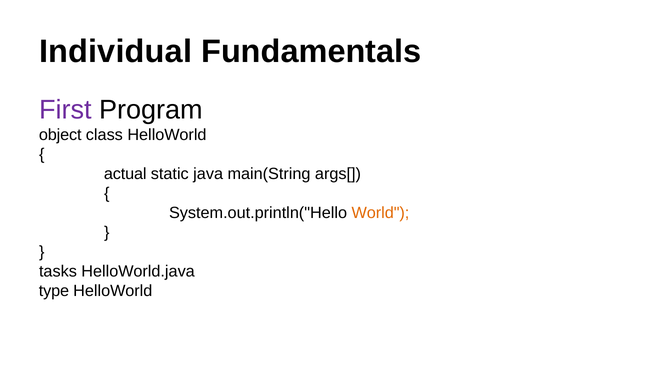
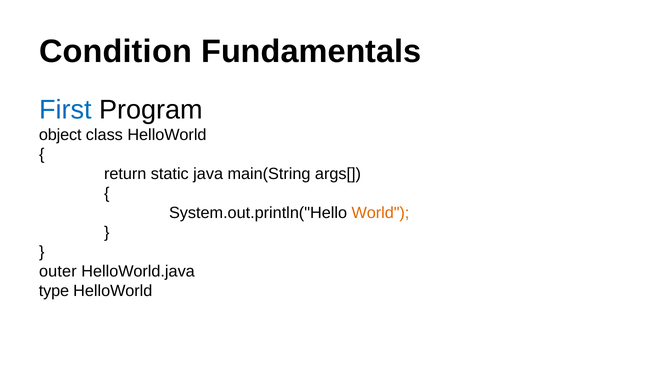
Individual: Individual -> Condition
First colour: purple -> blue
actual: actual -> return
tasks: tasks -> outer
